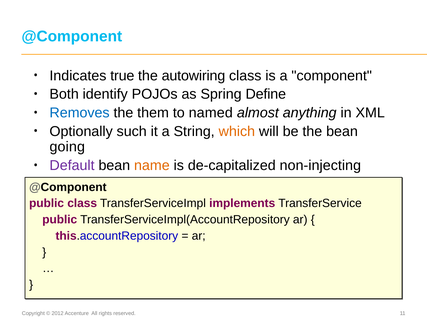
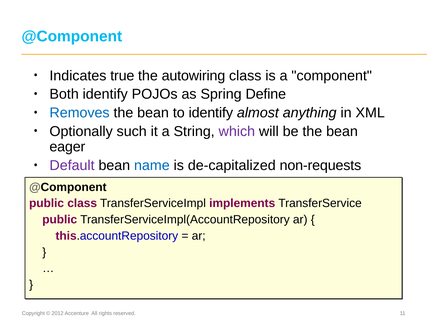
them at (153, 112): them -> bean
to named: named -> identify
which colour: orange -> purple
going: going -> eager
name at (152, 165) colour: orange -> blue
non-injecting: non-injecting -> non-requests
